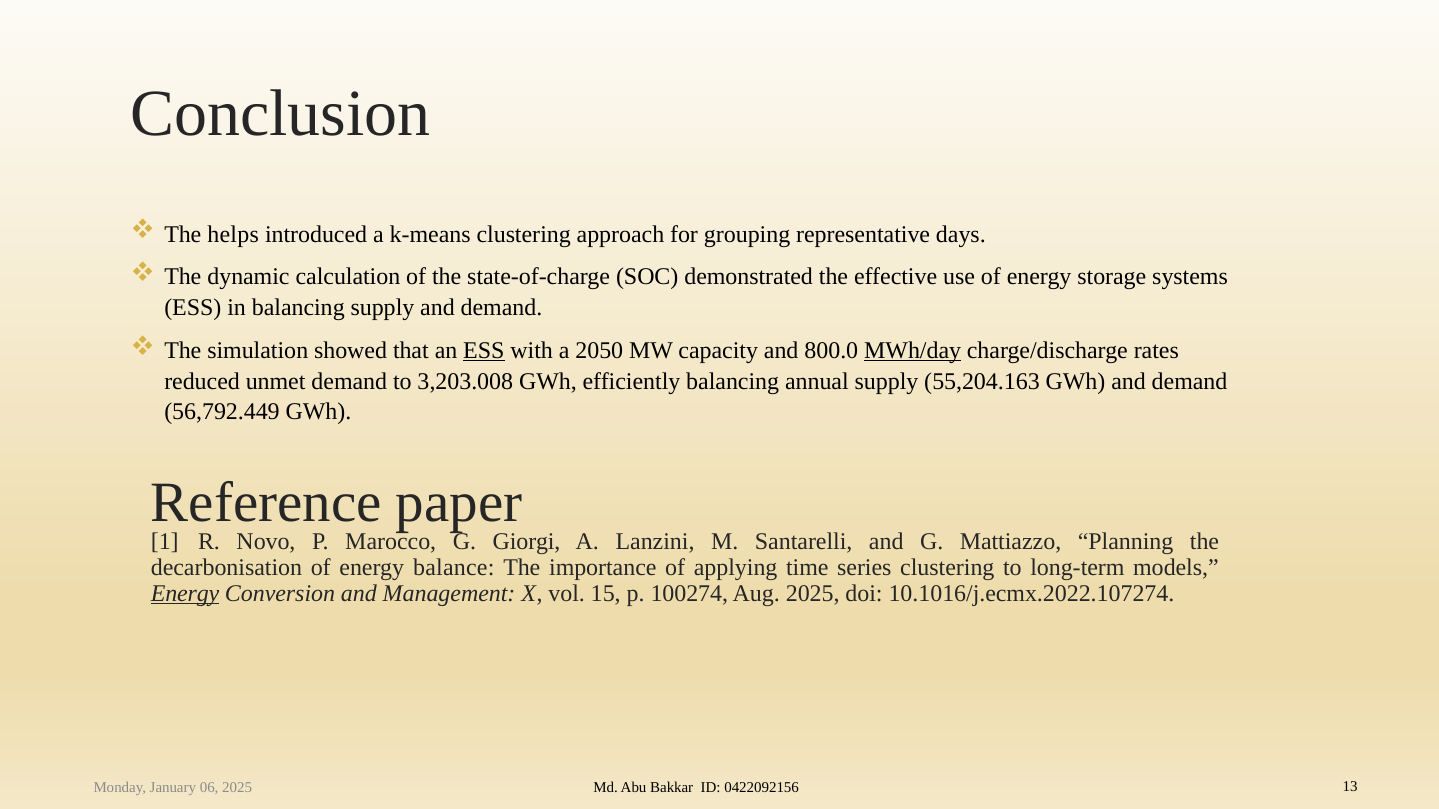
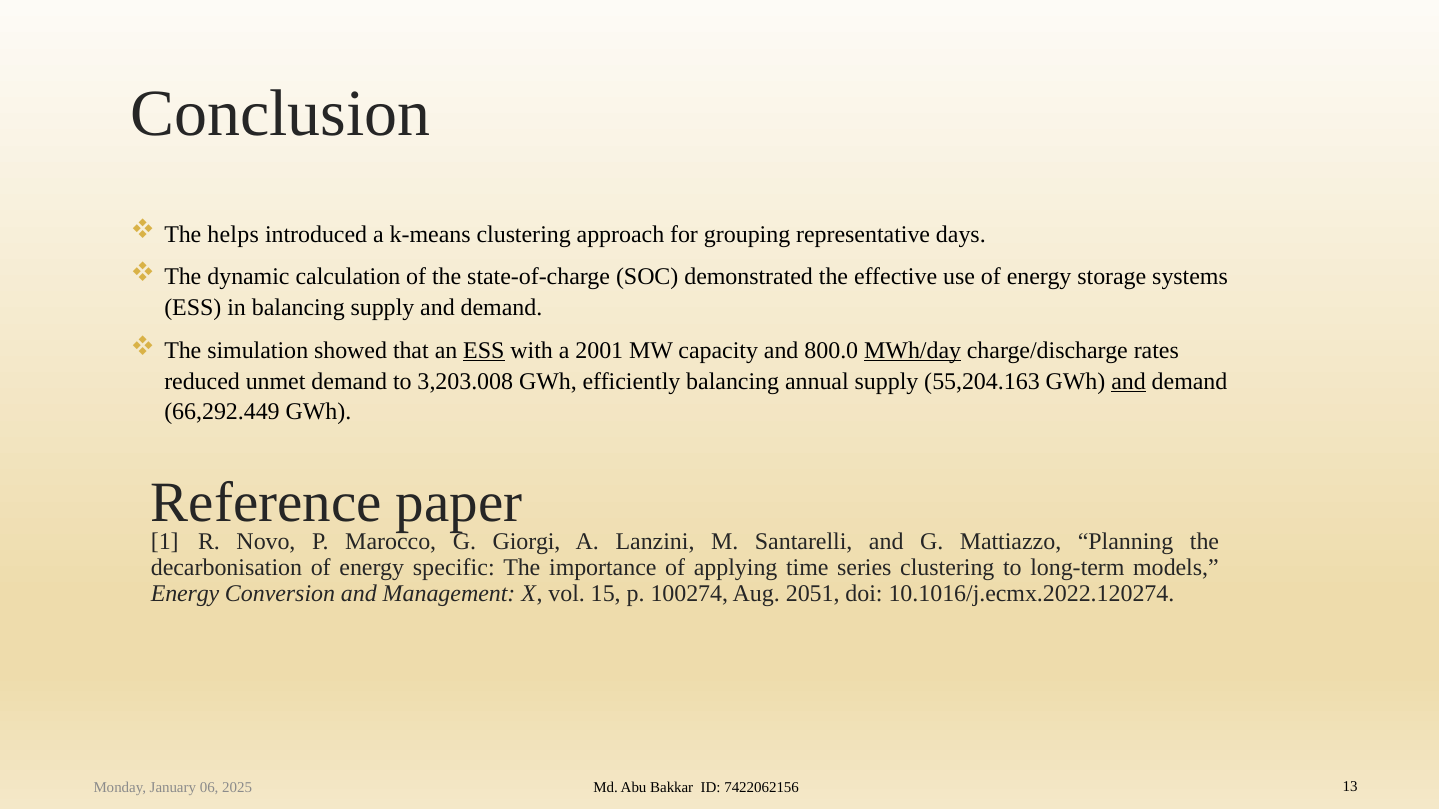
2050: 2050 -> 2001
and at (1129, 381) underline: none -> present
56,792.449: 56,792.449 -> 66,292.449
balance: balance -> specific
Energy at (185, 594) underline: present -> none
Aug 2025: 2025 -> 2051
10.1016/j.ecmx.2022.107274: 10.1016/j.ecmx.2022.107274 -> 10.1016/j.ecmx.2022.120274
0422092156: 0422092156 -> 7422062156
